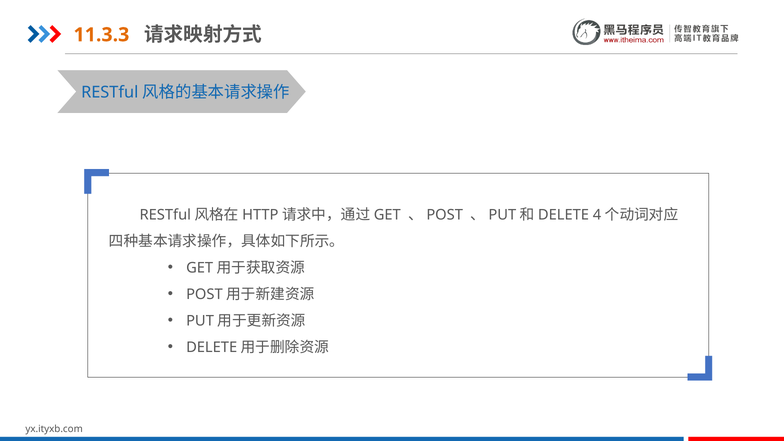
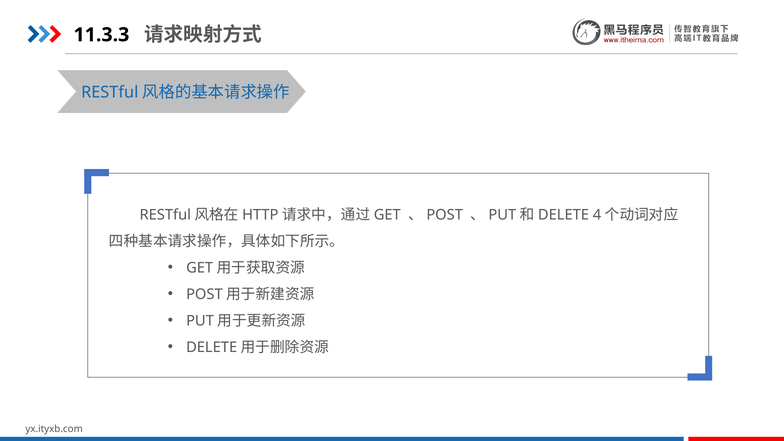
11.3.3 colour: orange -> black
